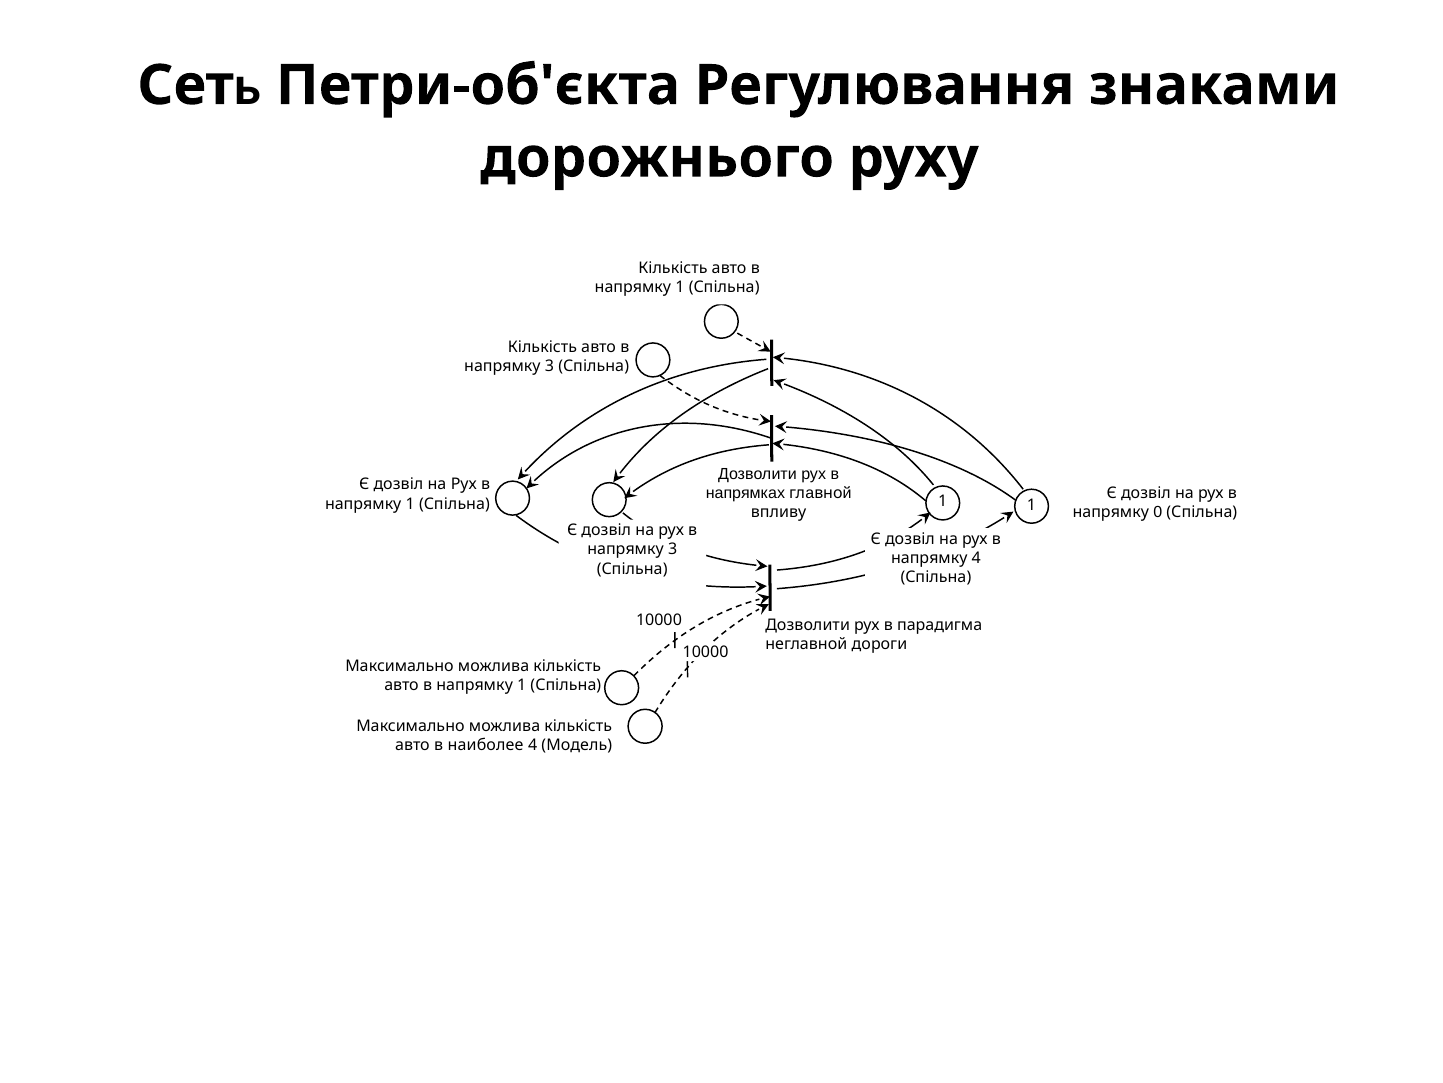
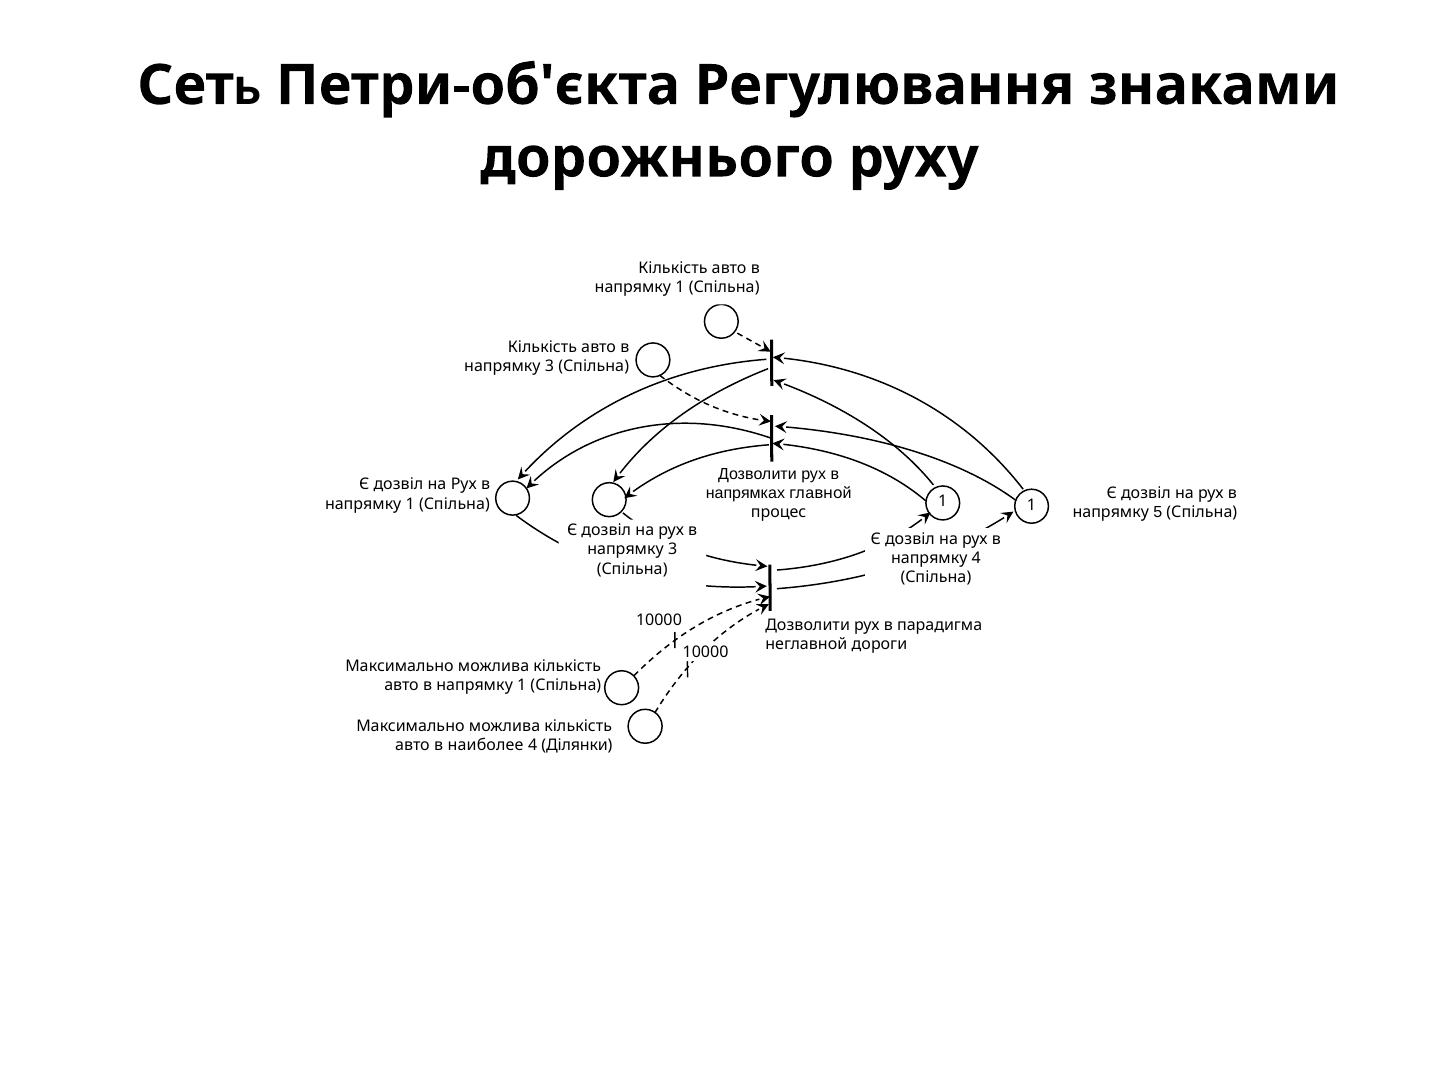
0: 0 -> 5
впливу: впливу -> процес
Модель: Модель -> Ділянки
